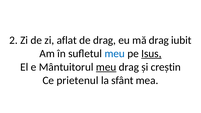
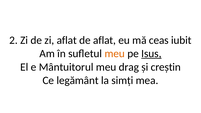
de drag: drag -> aflat
mă drag: drag -> ceas
meu at (115, 54) colour: blue -> orange
meu at (106, 67) underline: present -> none
prietenul: prietenul -> legământ
sfânt: sfânt -> simți
